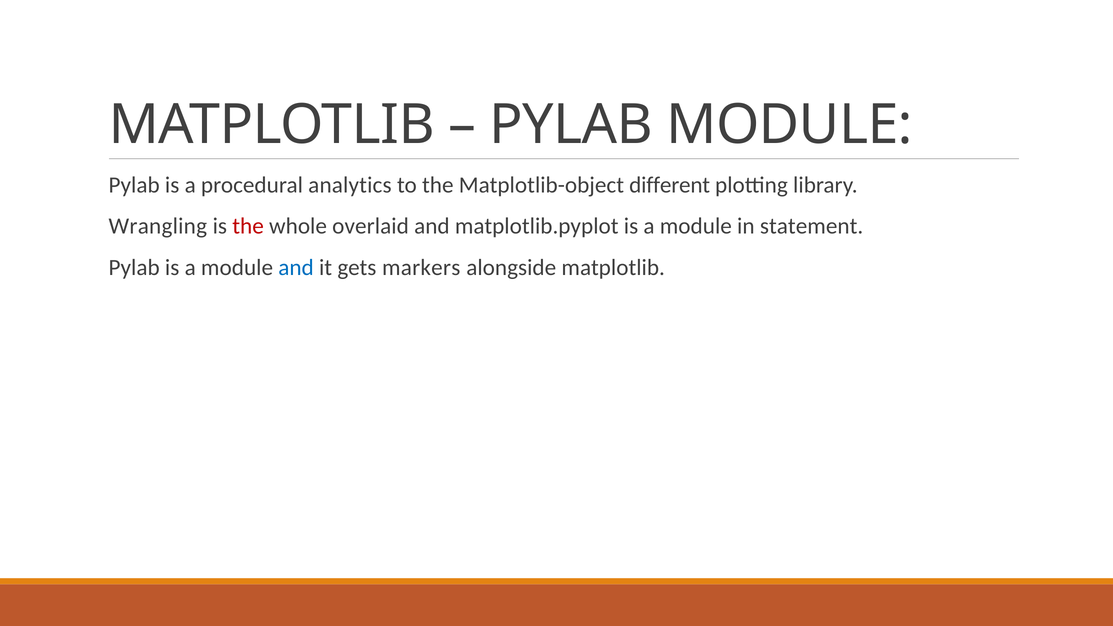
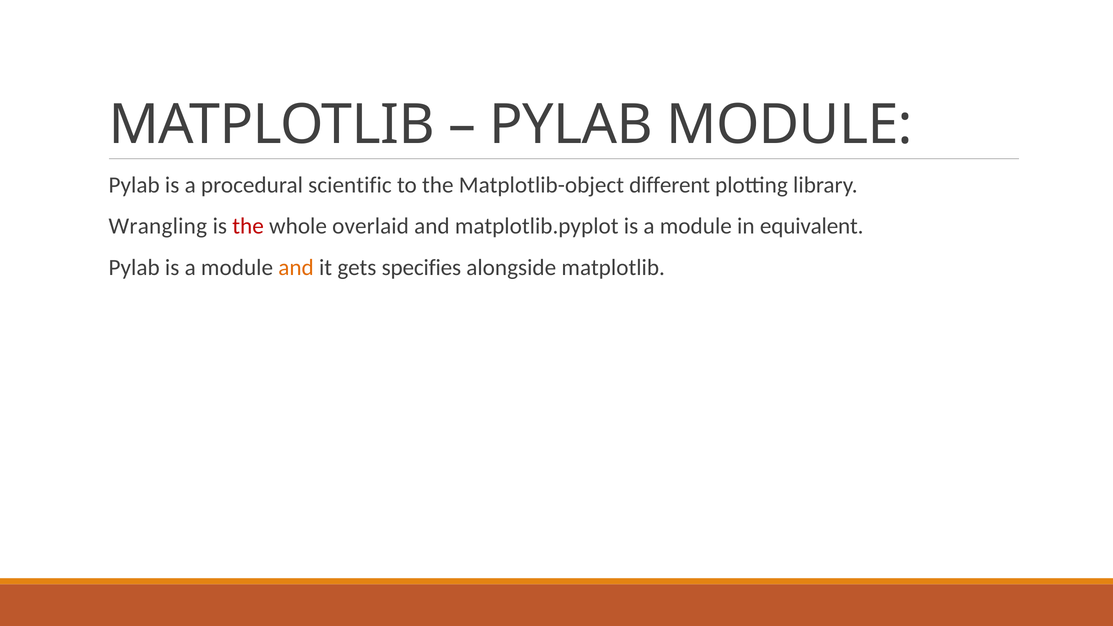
analytics: analytics -> scientific
statement: statement -> equivalent
and at (296, 268) colour: blue -> orange
markers: markers -> specifies
